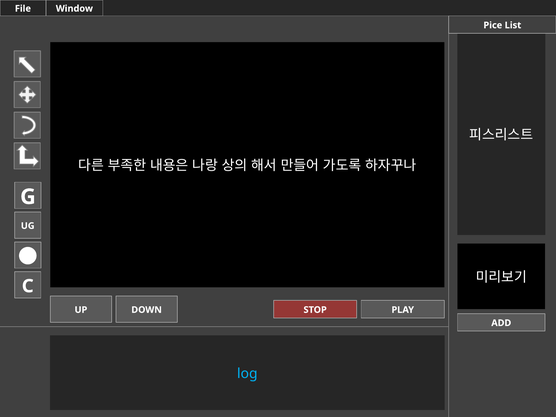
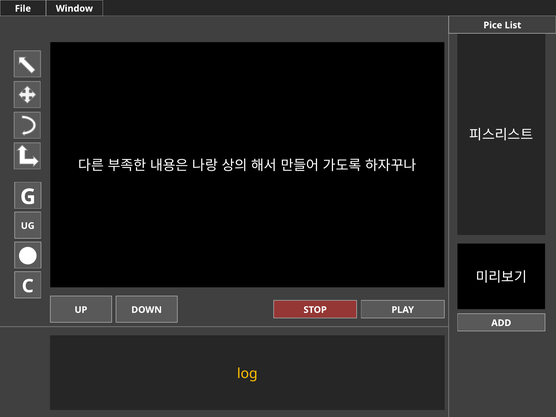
log colour: light blue -> yellow
